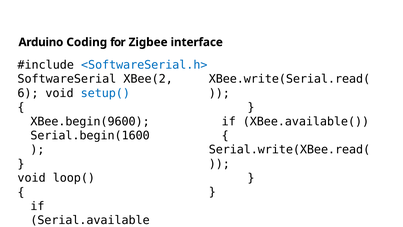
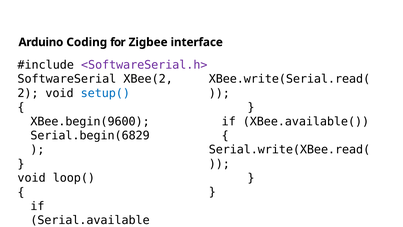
<SoftwareSerial.h> colour: blue -> purple
6: 6 -> 2
Serial.begin(1600: Serial.begin(1600 -> Serial.begin(6829
